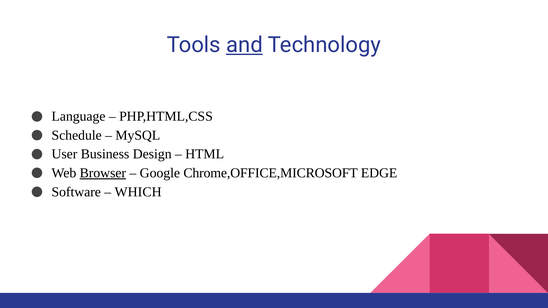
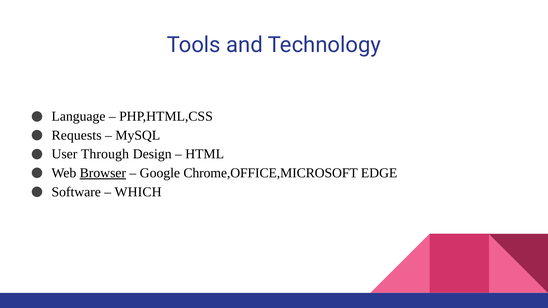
and underline: present -> none
Schedule: Schedule -> Requests
Business: Business -> Through
